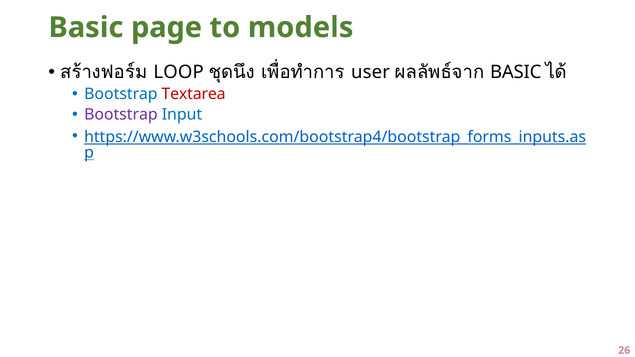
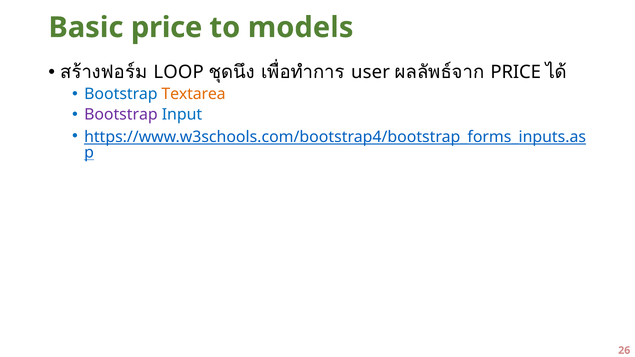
Basic page: page -> price
BASIC at (516, 72): BASIC -> PRICE
Textarea colour: red -> orange
